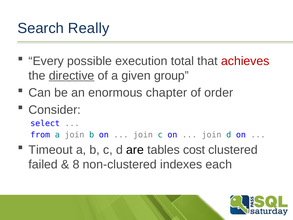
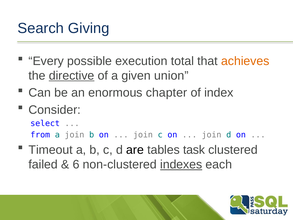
Really: Really -> Giving
achieves colour: red -> orange
group: group -> union
order: order -> index
cost: cost -> task
8: 8 -> 6
indexes underline: none -> present
